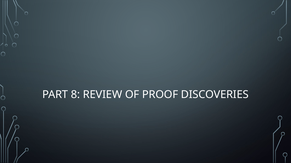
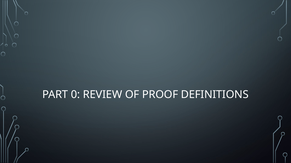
8: 8 -> 0
DISCOVERIES: DISCOVERIES -> DEFINITIONS
